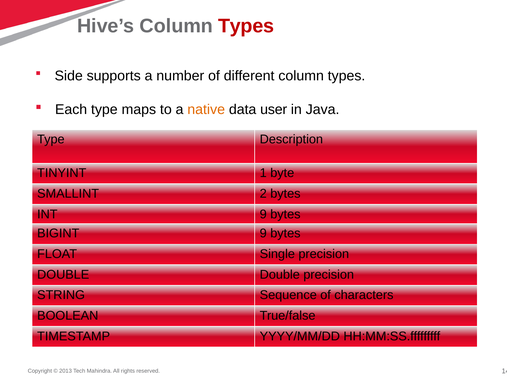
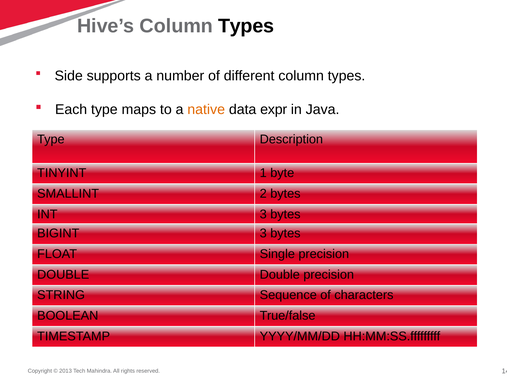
Types at (246, 26) colour: red -> black
user: user -> expr
INT 9: 9 -> 3
BIGINT 9: 9 -> 3
